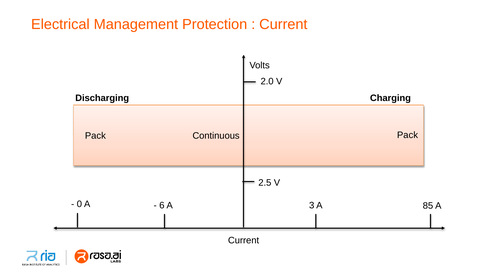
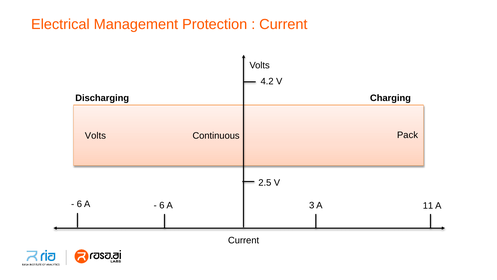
2.0: 2.0 -> 4.2
Pack at (95, 136): Pack -> Volts
0 at (79, 204): 0 -> 6
85: 85 -> 11
